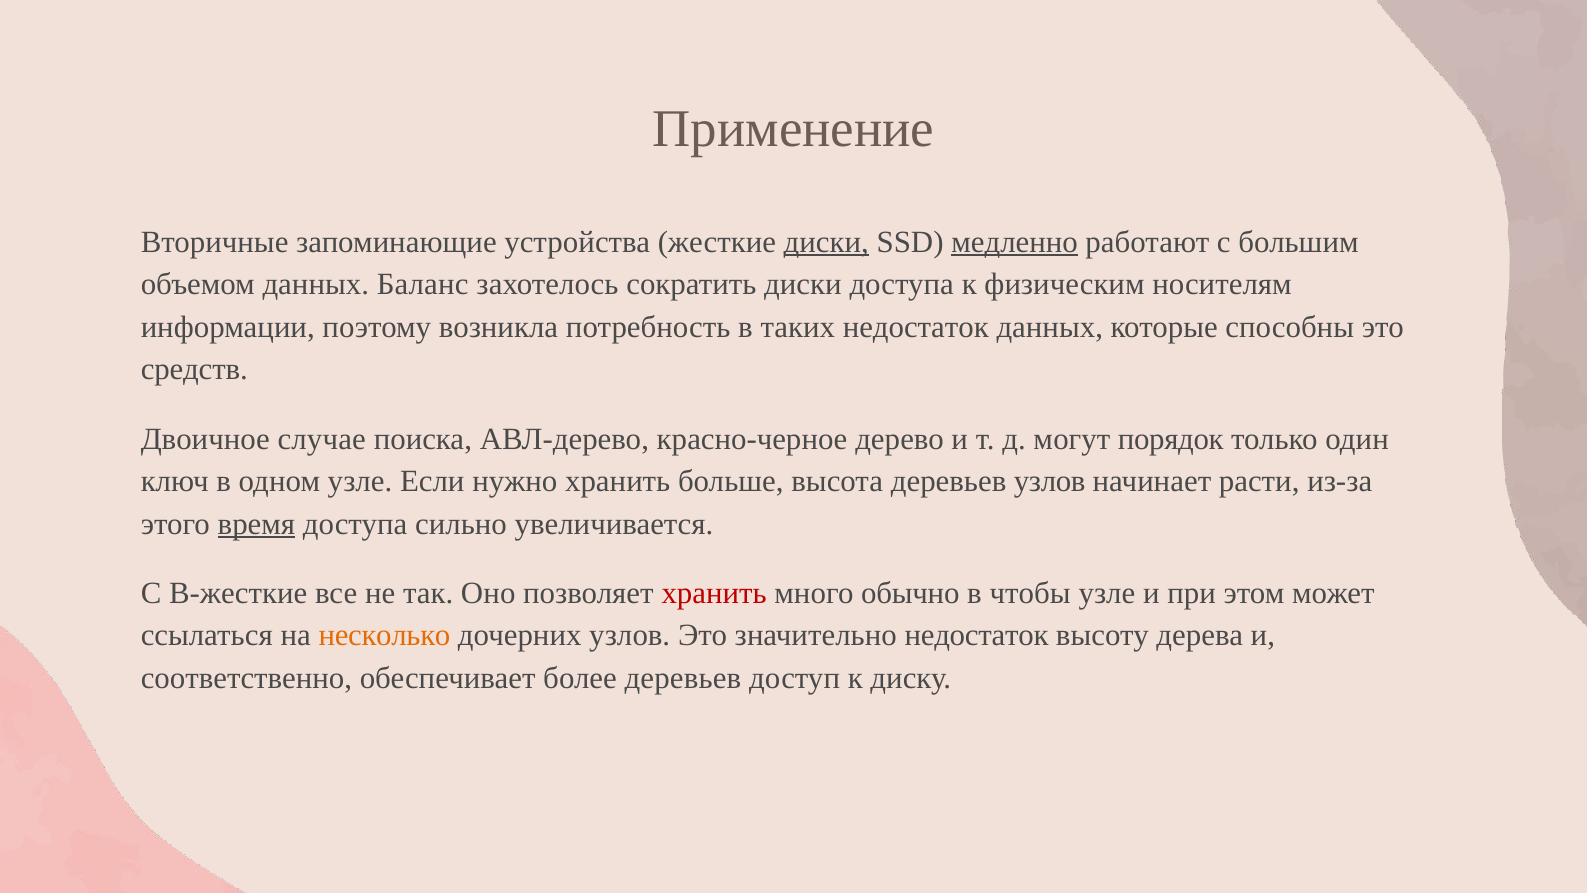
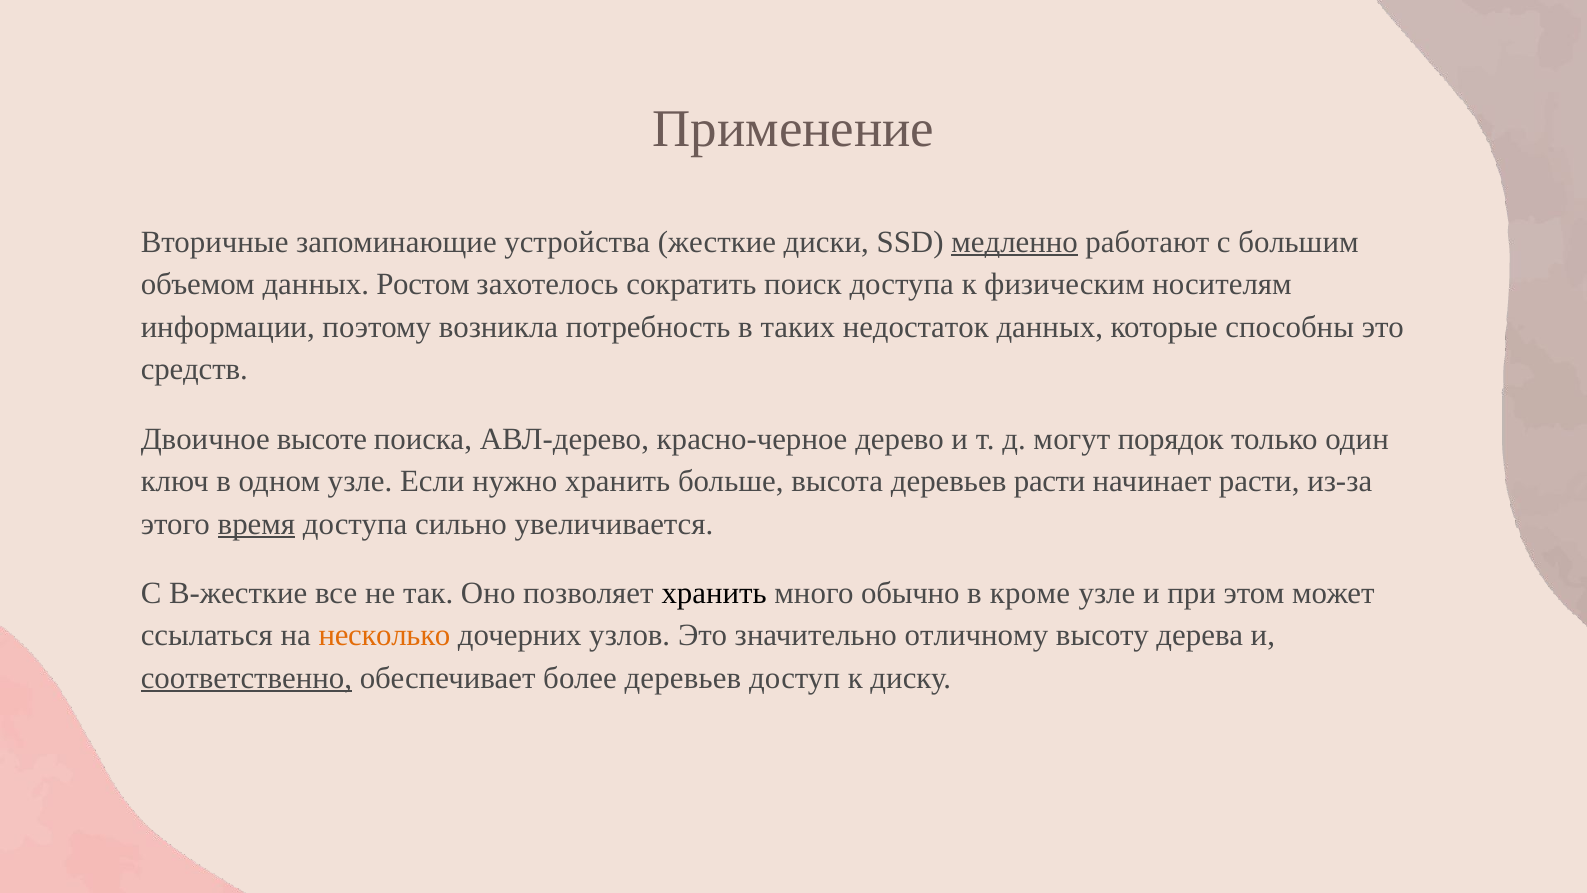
диски at (826, 242) underline: present -> none
Баланс: Баланс -> Ростом
сократить диски: диски -> поиск
случае: случае -> высоте
деревьев узлов: узлов -> расти
хранить at (714, 593) colour: red -> black
чтобы: чтобы -> кроме
значительно недостаток: недостаток -> отличному
соответственно underline: none -> present
